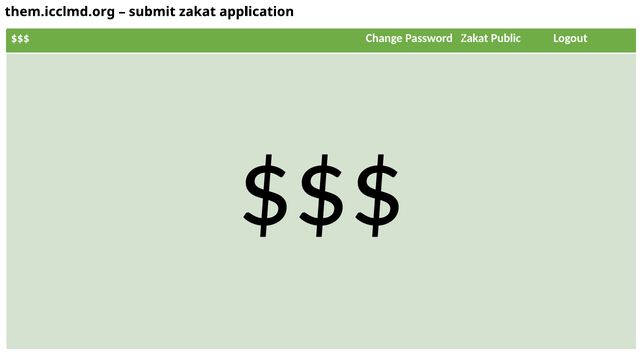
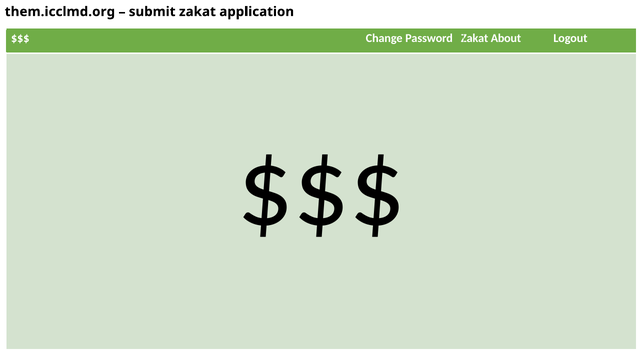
Public: Public -> About
